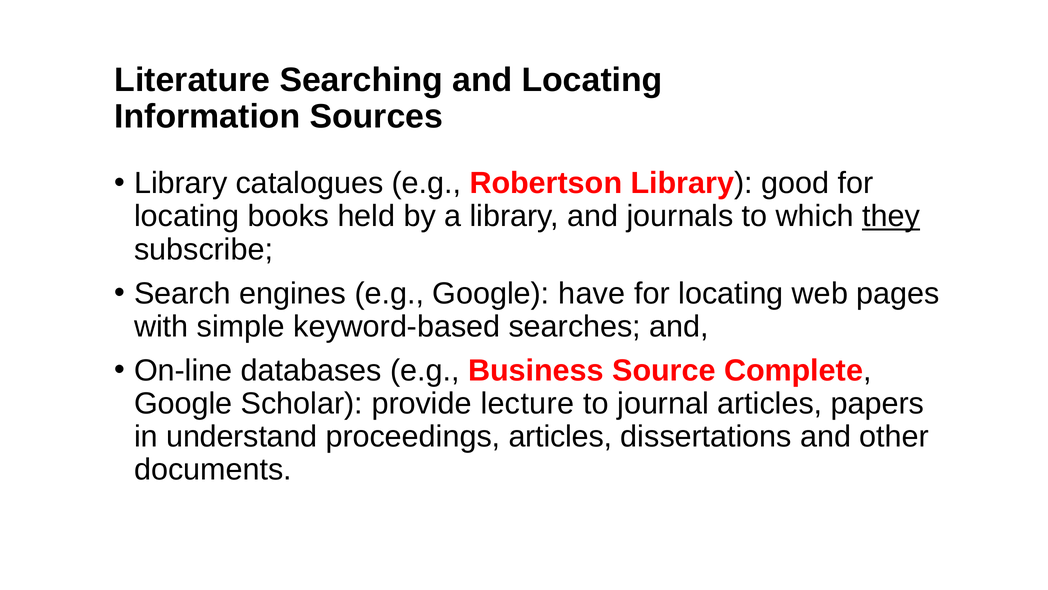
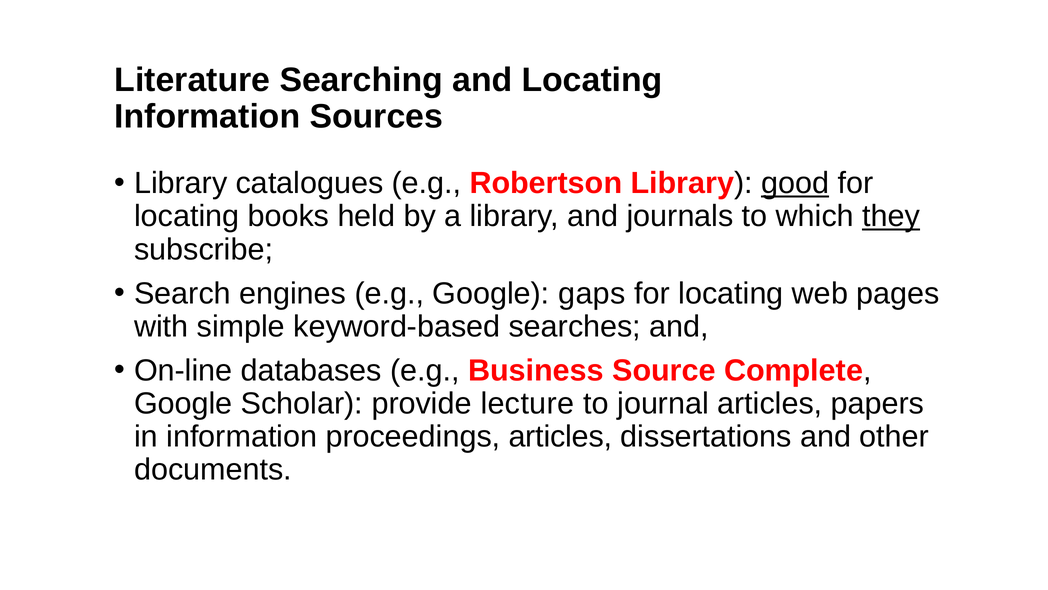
good underline: none -> present
have: have -> gaps
in understand: understand -> information
